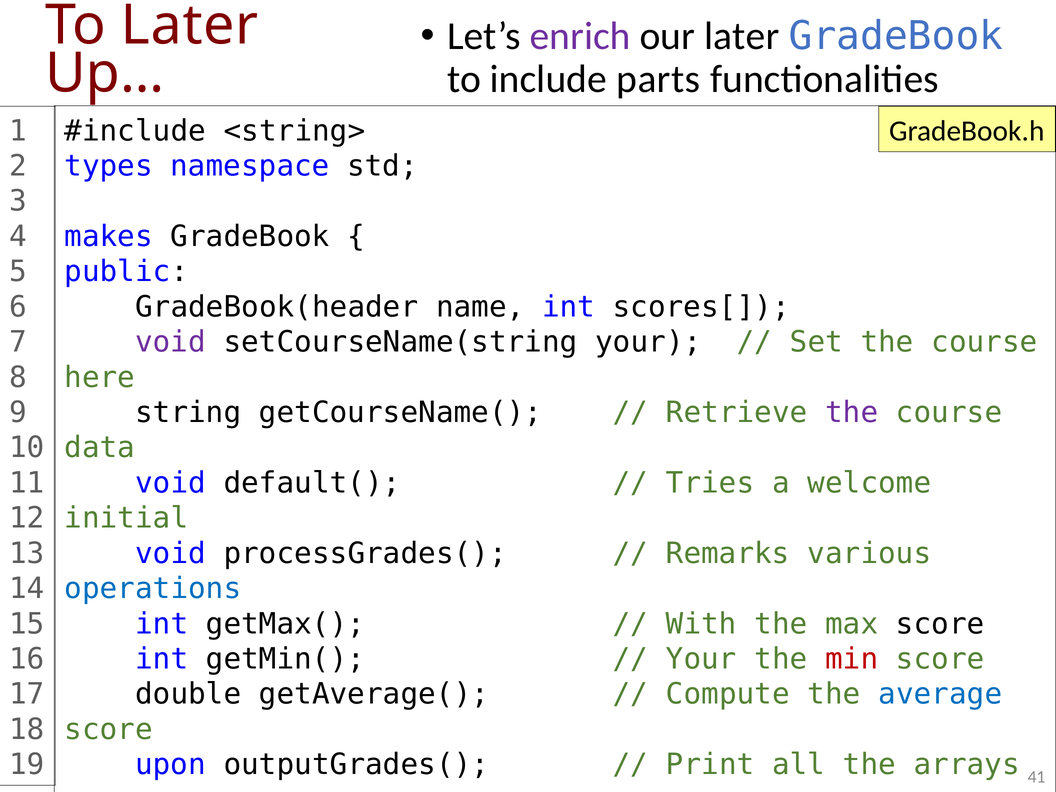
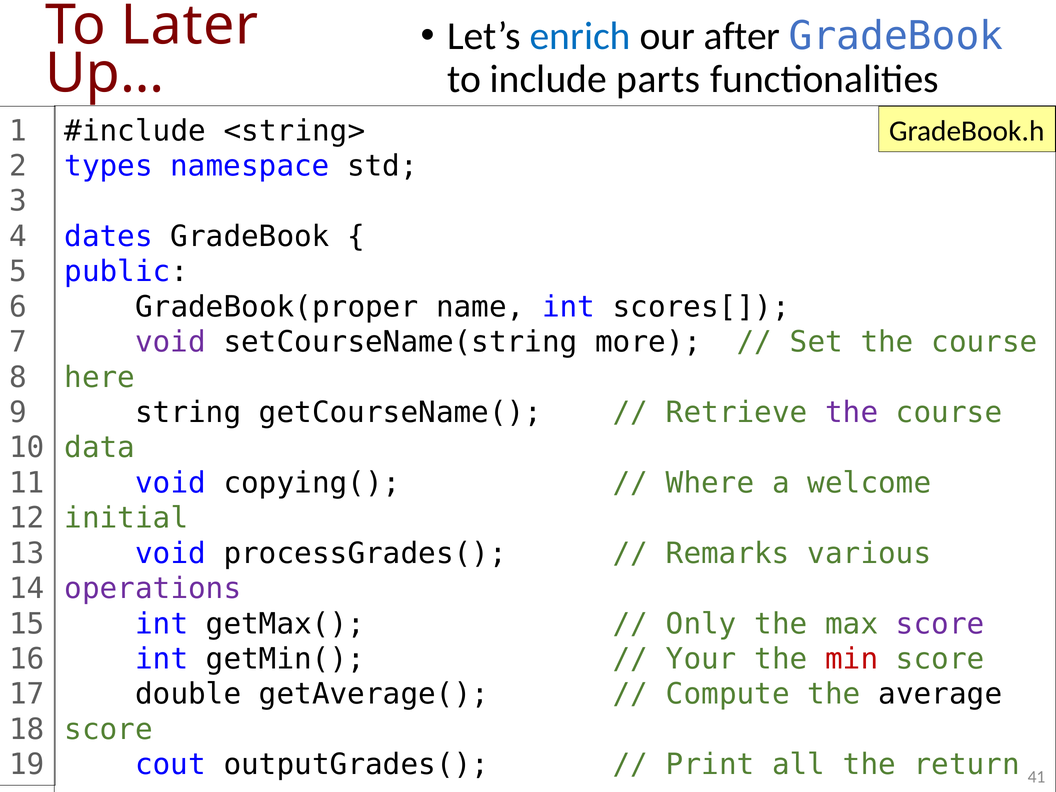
enrich colour: purple -> blue
our later: later -> after
makes: makes -> dates
GradeBook(header: GradeBook(header -> GradeBook(proper
setCourseName(string your: your -> more
default(: default( -> copying(
Tries: Tries -> Where
operations colour: blue -> purple
With: With -> Only
score at (940, 624) colour: black -> purple
average colour: blue -> black
upon: upon -> cout
arrays: arrays -> return
